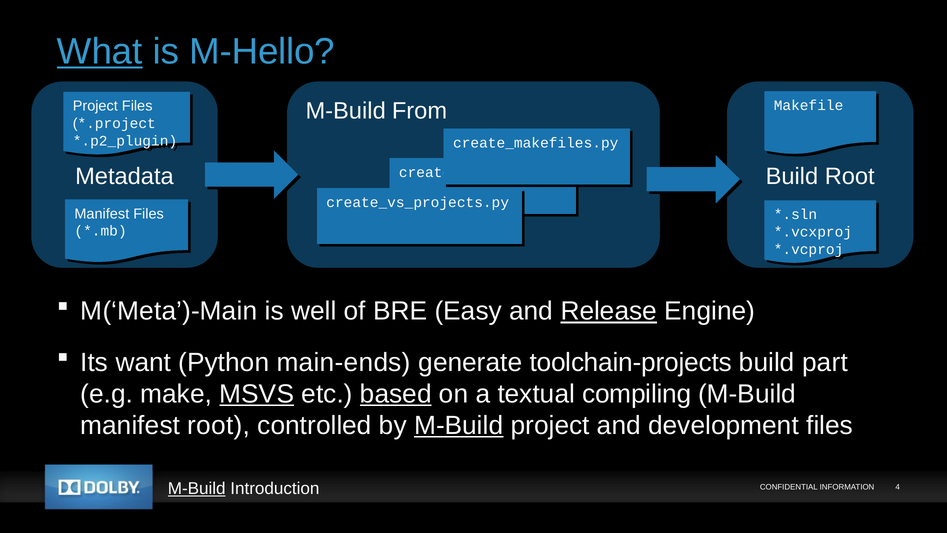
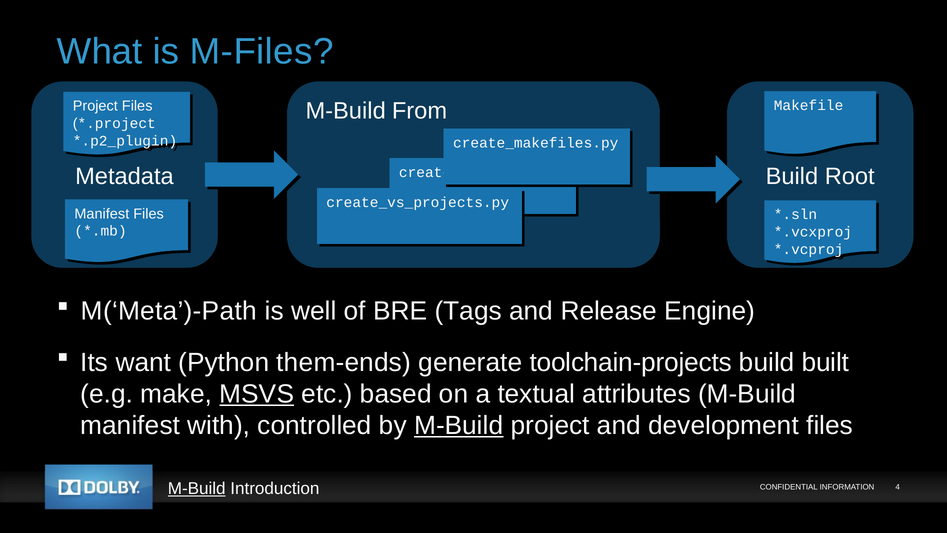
What underline: present -> none
M-Hello: M-Hello -> M-Files
M(‘Meta’)-Main: M(‘Meta’)-Main -> M(‘Meta’)-Path
Easy: Easy -> Tags
Release underline: present -> none
main-ends: main-ends -> them-ends
part: part -> built
based underline: present -> none
compiling: compiling -> attributes
manifest root: root -> with
